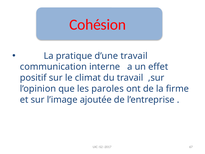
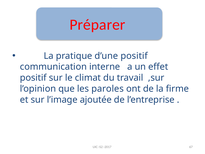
Cohésion: Cohésion -> Préparer
d’une travail: travail -> positif
